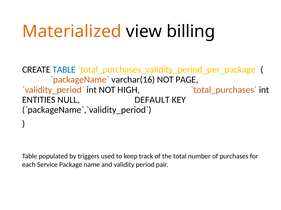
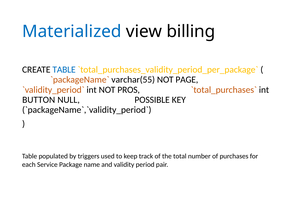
Materialized colour: orange -> blue
varchar(16: varchar(16 -> varchar(55
HIGH: HIGH -> PROS
ENTITIES: ENTITIES -> BUTTON
DEFAULT: DEFAULT -> POSSIBLE
